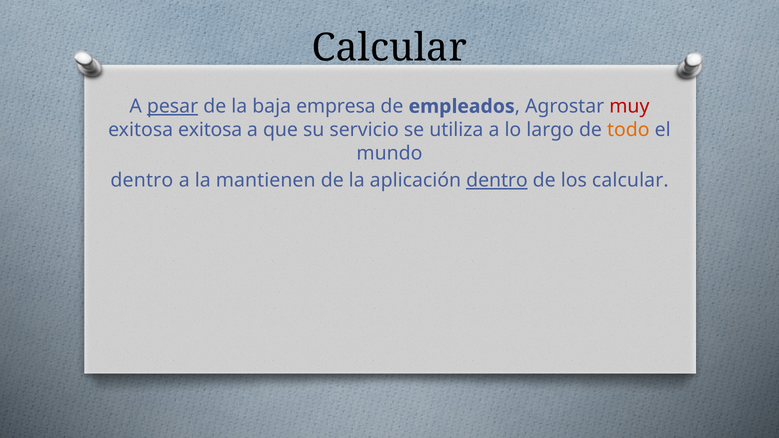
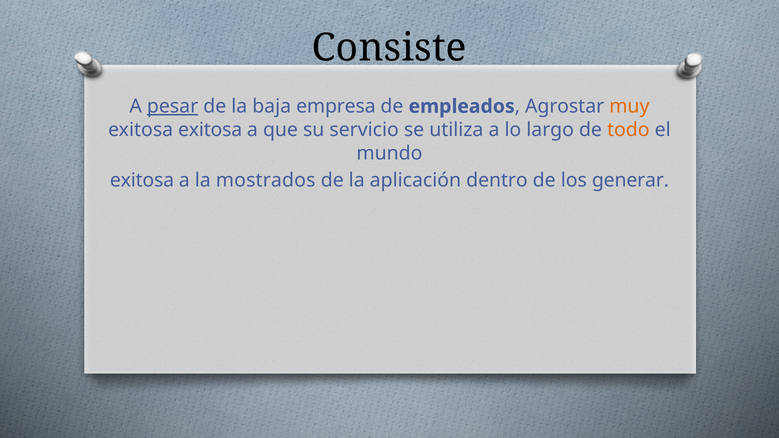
Calcular at (389, 48): Calcular -> Consiste
muy colour: red -> orange
dentro at (142, 180): dentro -> exitosa
mantienen: mantienen -> mostrados
dentro at (497, 180) underline: present -> none
los calcular: calcular -> generar
